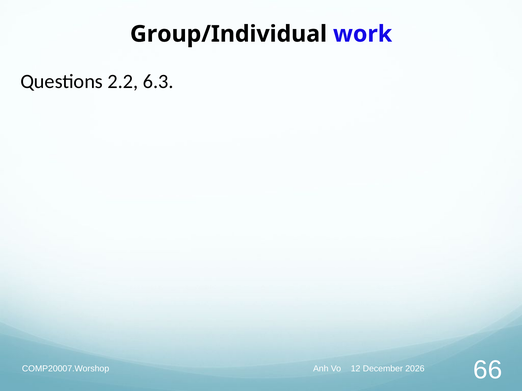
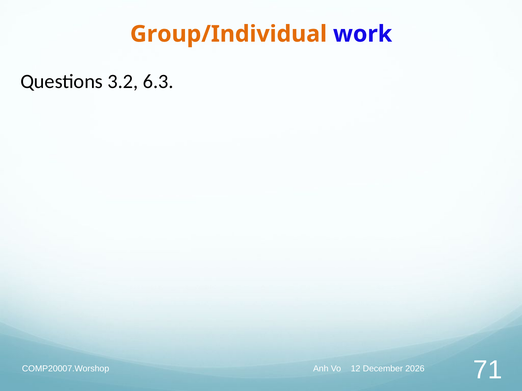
Group/Individual colour: black -> orange
2.2: 2.2 -> 3.2
66: 66 -> 71
